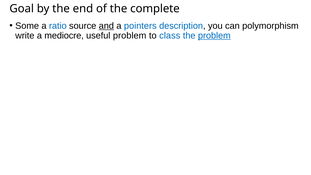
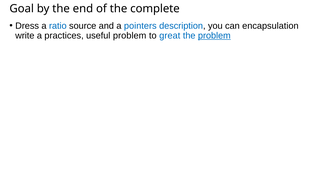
Some: Some -> Dress
and underline: present -> none
polymorphism: polymorphism -> encapsulation
mediocre: mediocre -> practices
class: class -> great
